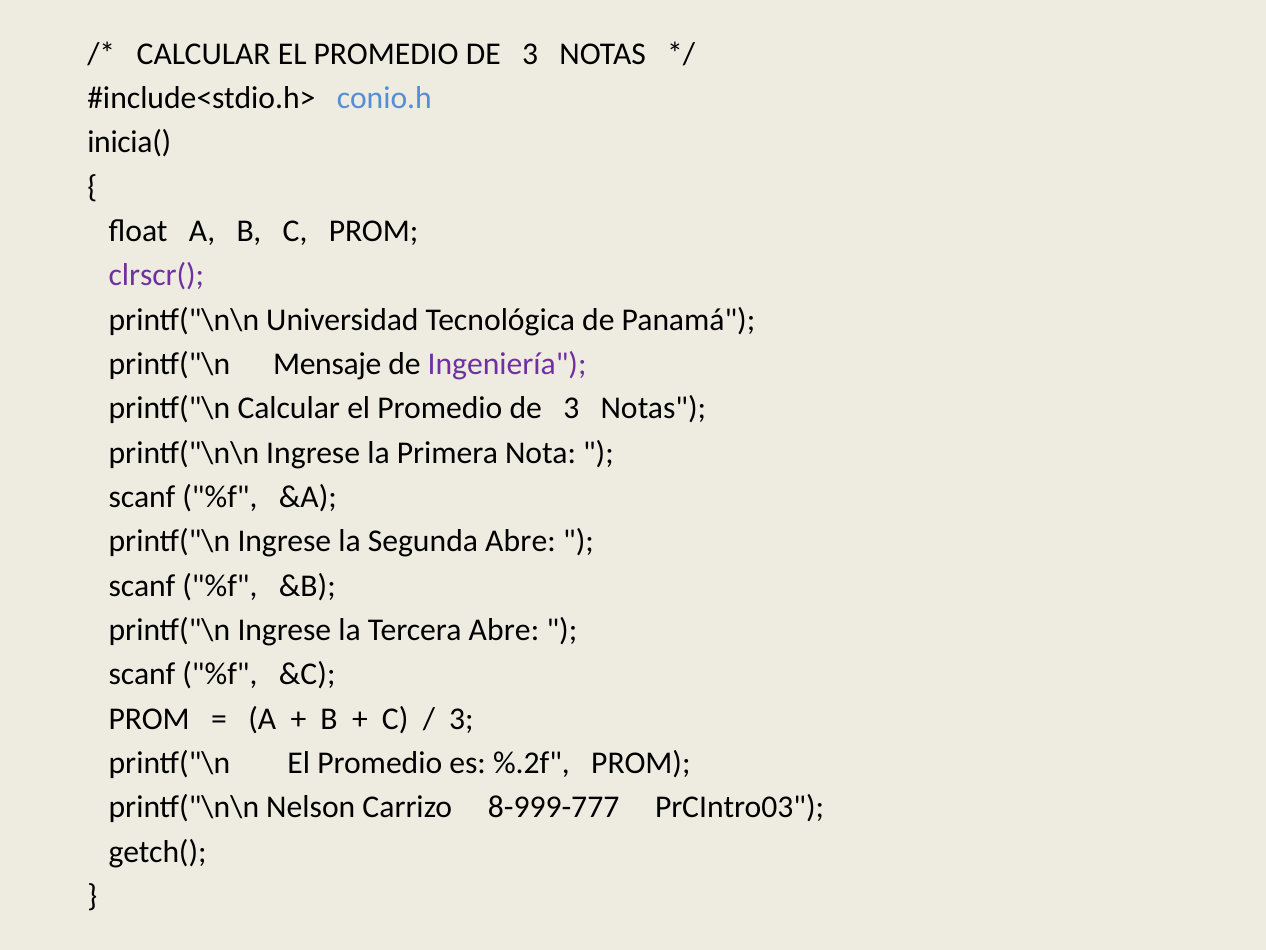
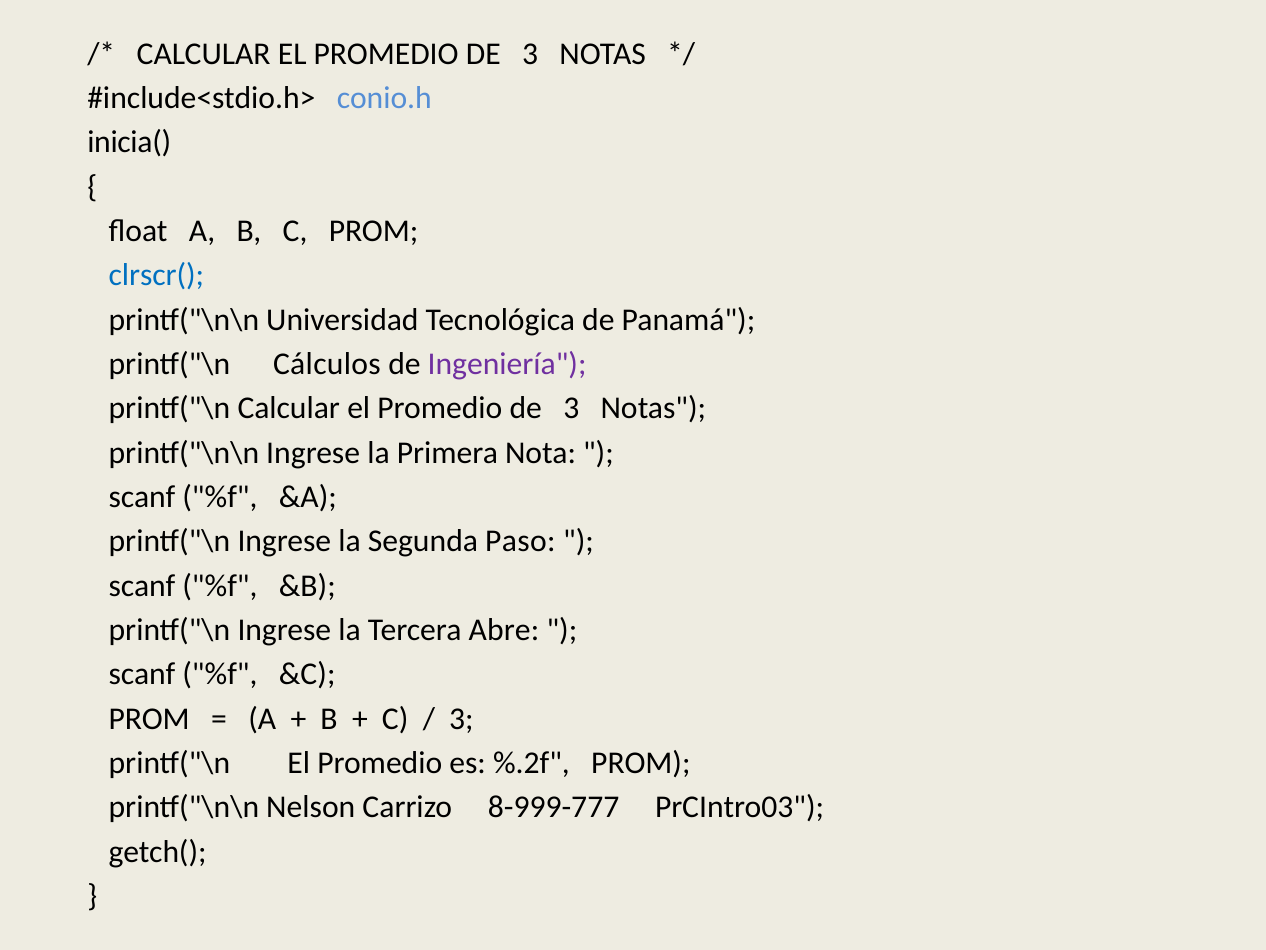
clrscr( colour: purple -> blue
Mensaje: Mensaje -> Cálculos
Segunda Abre: Abre -> Paso
